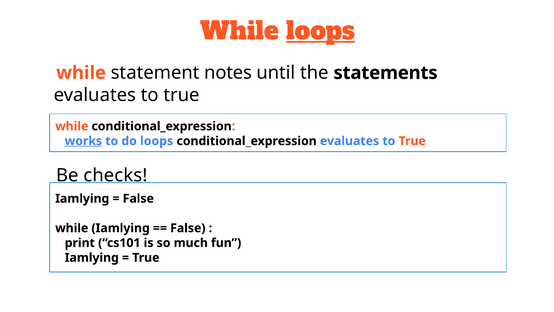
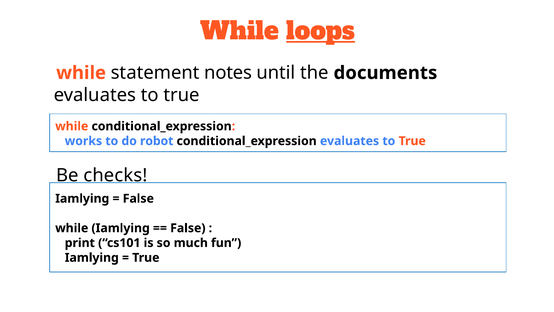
statements: statements -> documents
works underline: present -> none
do loops: loops -> robot
